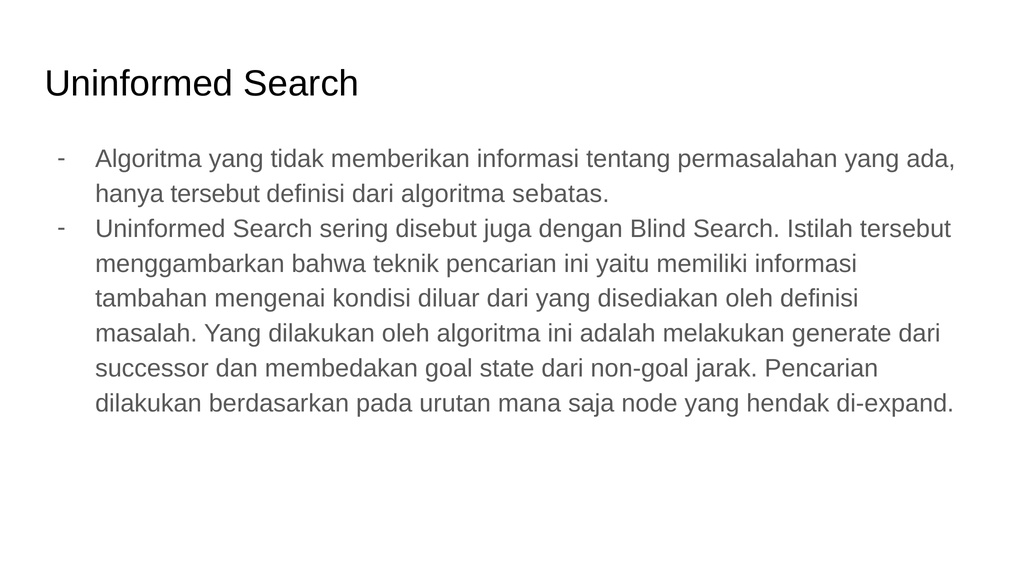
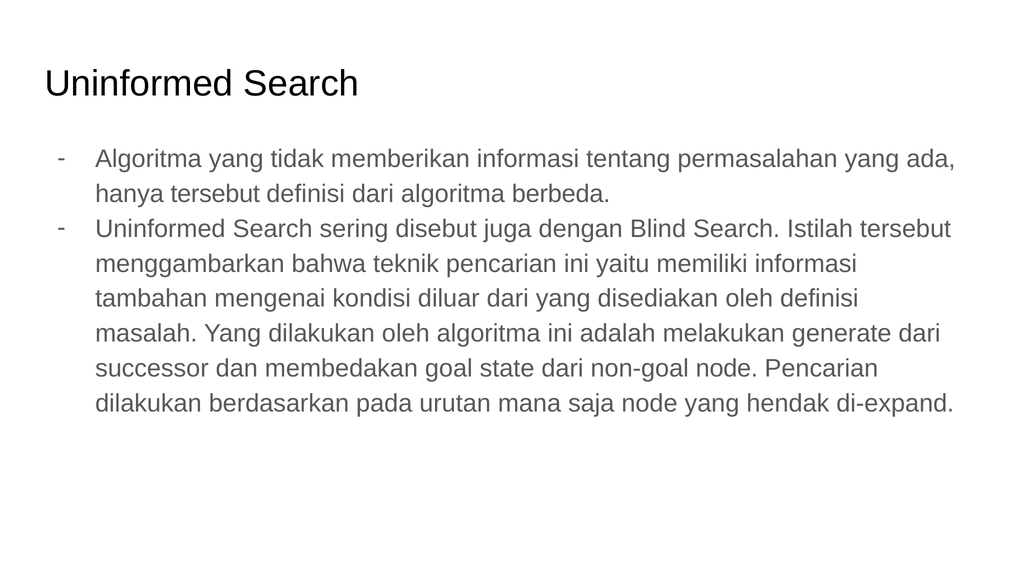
sebatas: sebatas -> berbeda
non-goal jarak: jarak -> node
